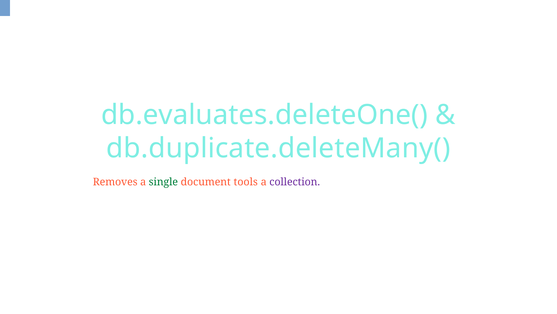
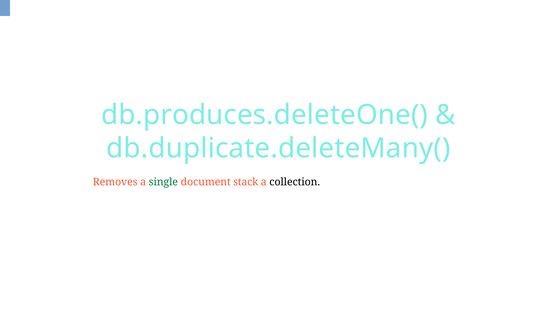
db.evaluates.deleteOne(: db.evaluates.deleteOne( -> db.produces.deleteOne(
tools: tools -> stack
collection colour: purple -> black
